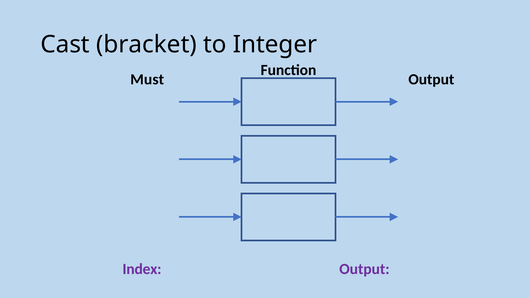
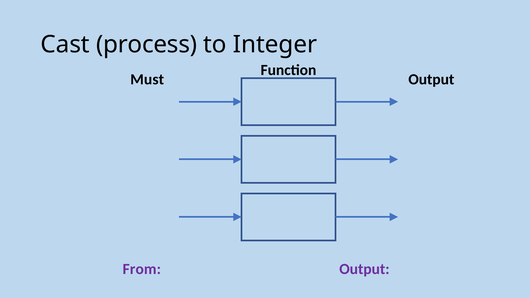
bracket: bracket -> process
Index: Index -> From
